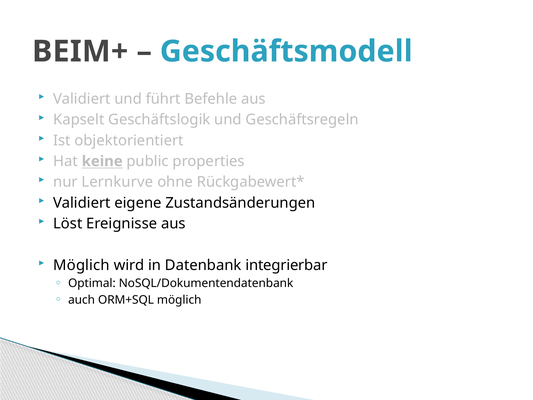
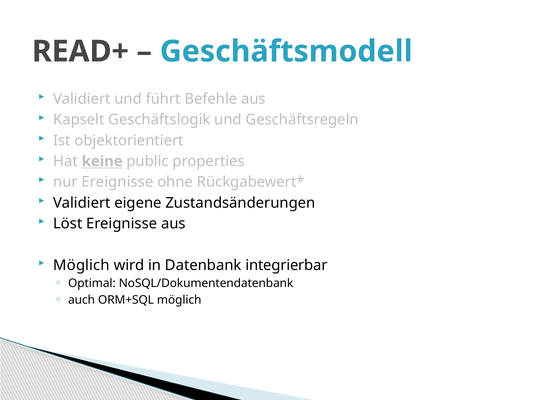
BEIM+: BEIM+ -> READ+
nur Lernkurve: Lernkurve -> Ereignisse
